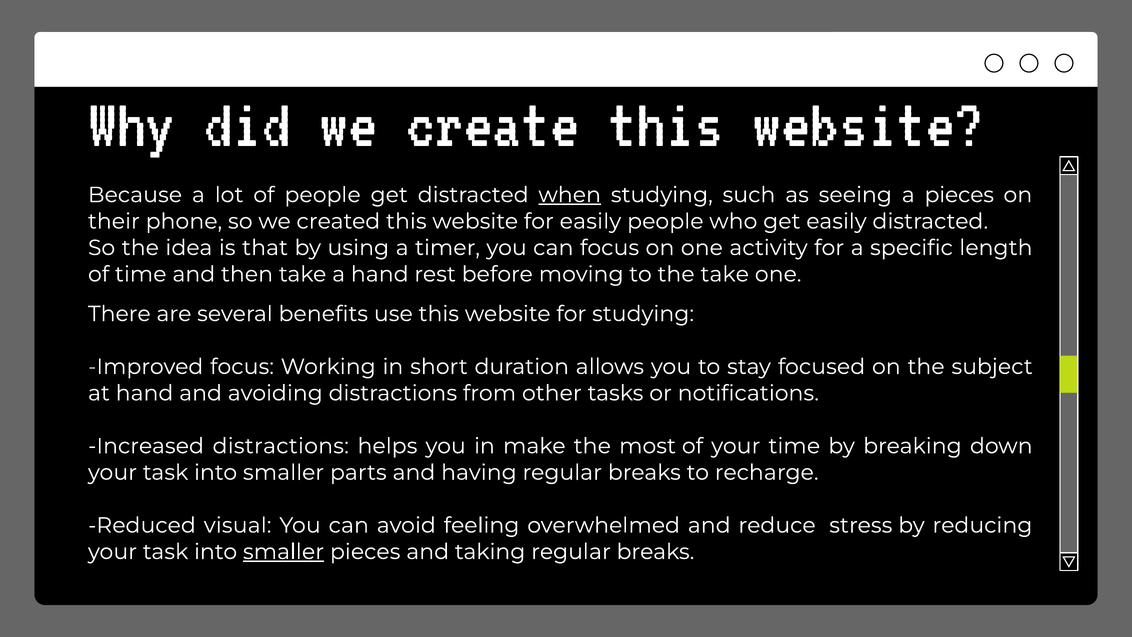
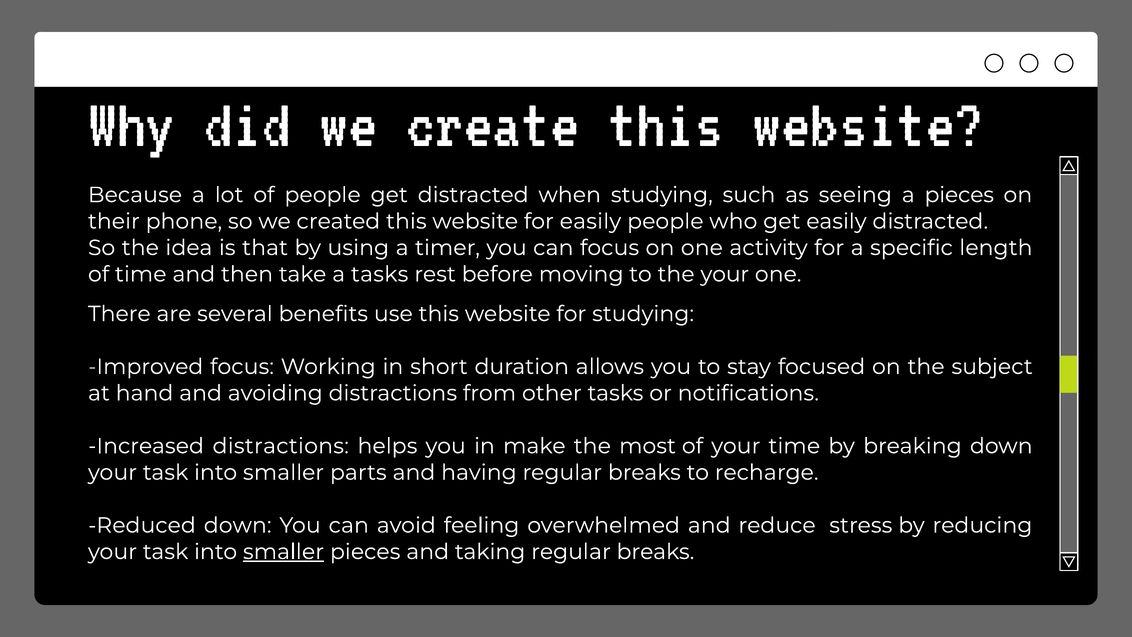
when underline: present -> none
a hand: hand -> tasks
the take: take -> your
Reduced visual: visual -> down
